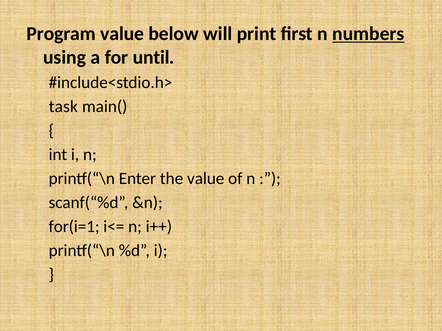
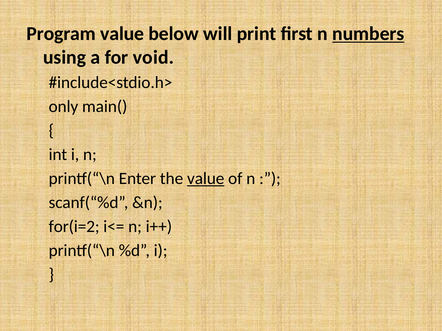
until: until -> void
task: task -> only
value at (206, 179) underline: none -> present
for(i=1: for(i=1 -> for(i=2
